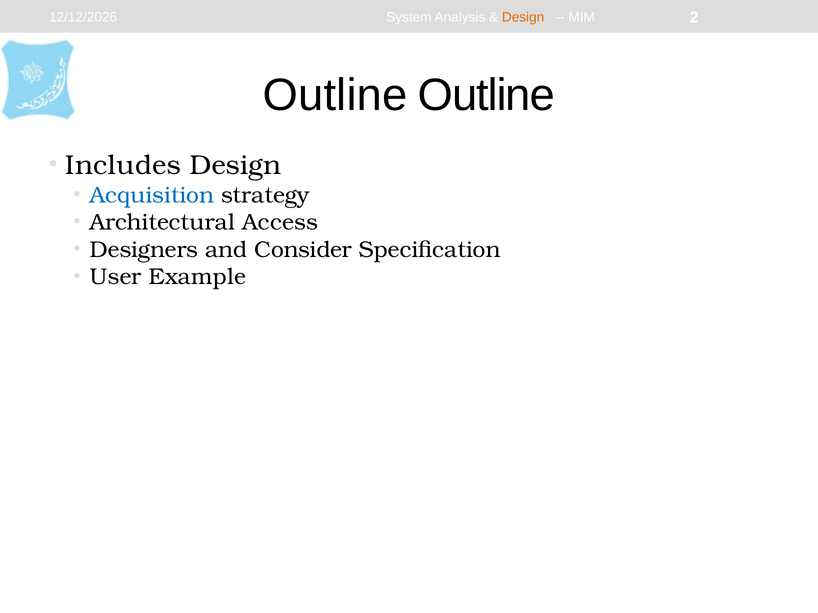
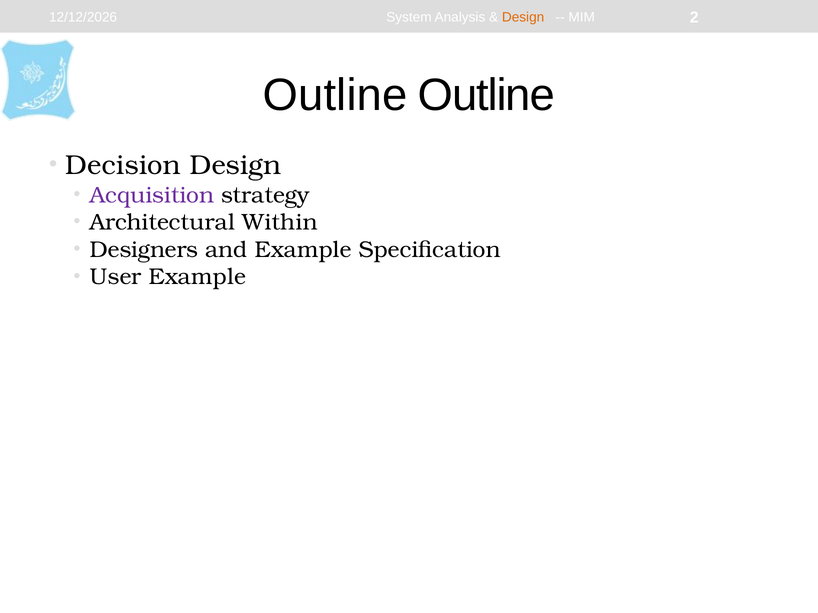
Includes: Includes -> Decision
Acquisition colour: blue -> purple
Access: Access -> Within
and Consider: Consider -> Example
